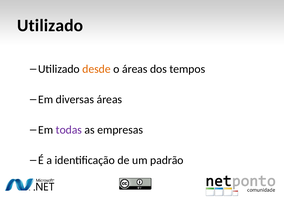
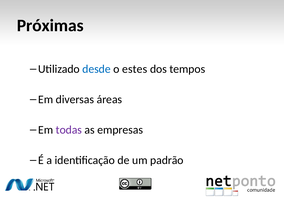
Utilizado at (50, 25): Utilizado -> Próximas
desde colour: orange -> blue
o áreas: áreas -> estes
